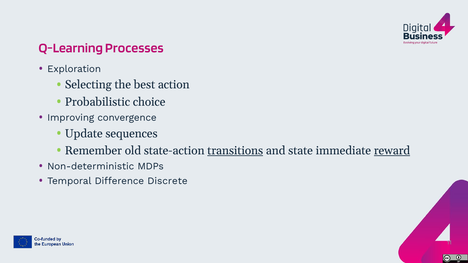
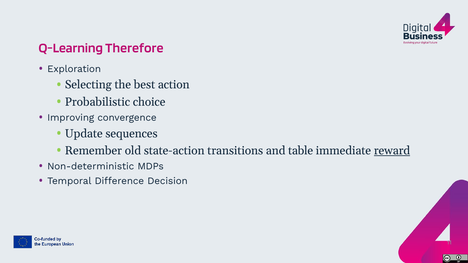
Processes: Processes -> Therefore
transitions underline: present -> none
state: state -> table
Discrete: Discrete -> Decision
